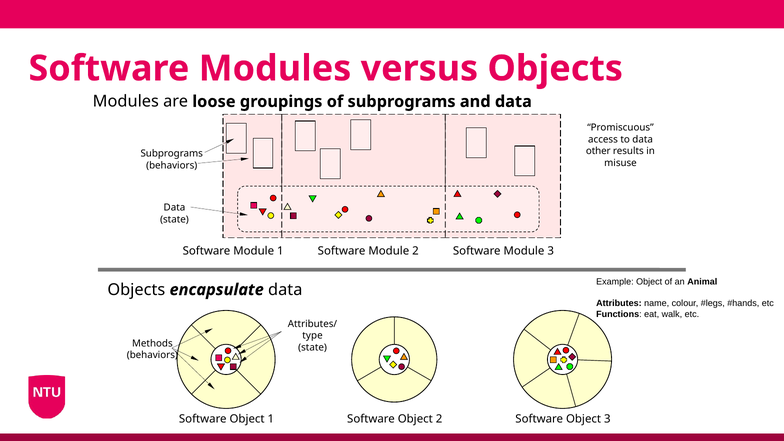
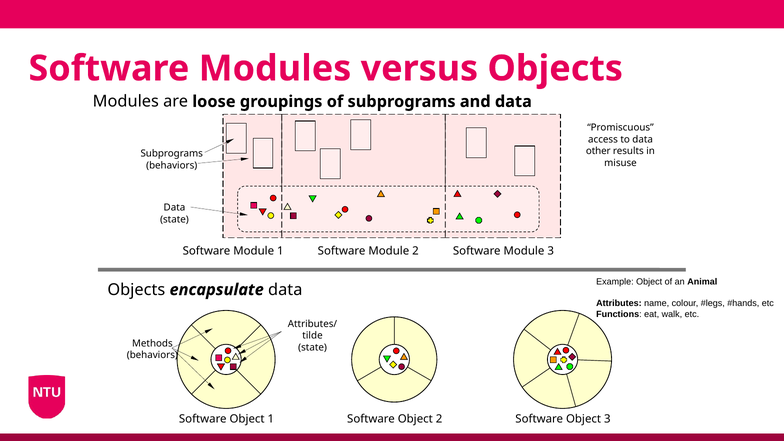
type: type -> tilde
